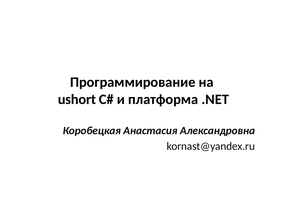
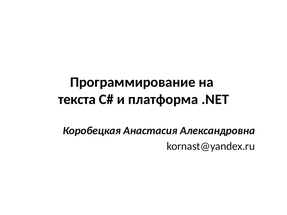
ushort: ushort -> текста
